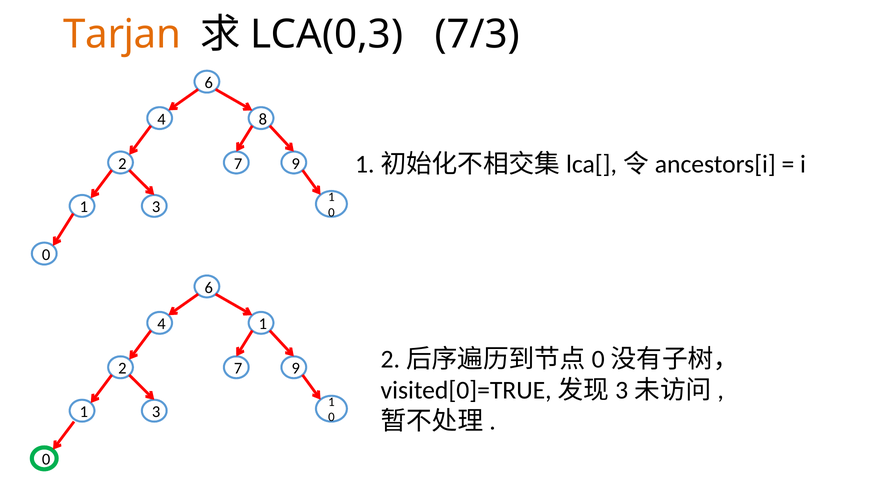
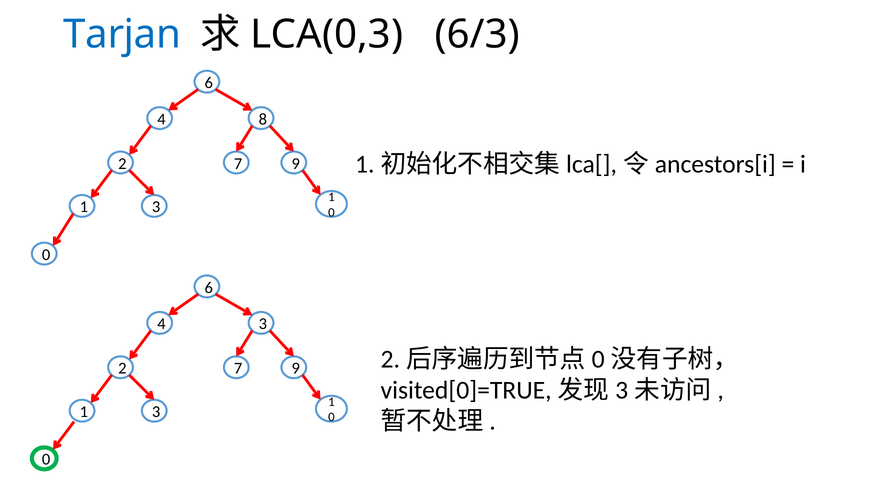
Tarjan colour: orange -> blue
7/3: 7/3 -> 6/3
4 1: 1 -> 3
